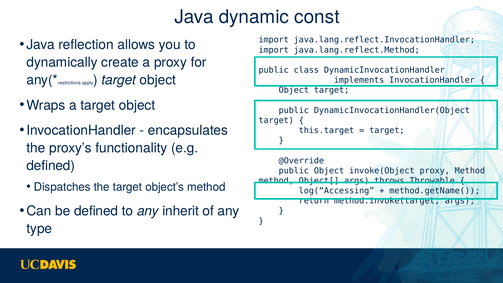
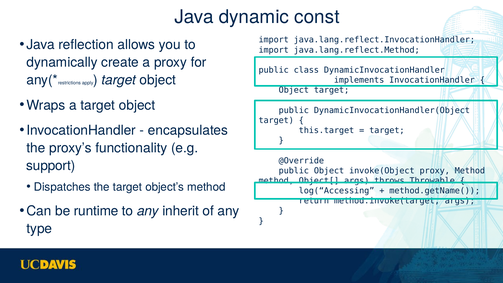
defined at (51, 166): defined -> support
be defined: defined -> runtime
